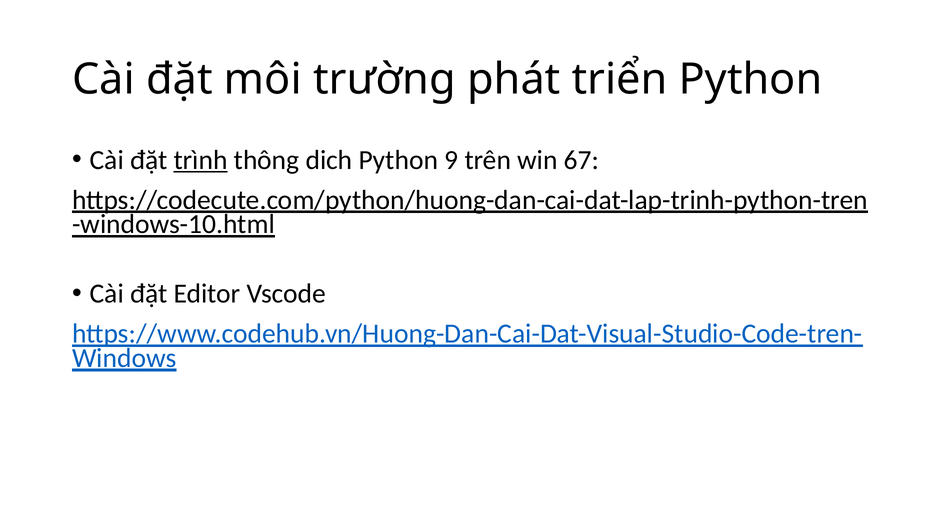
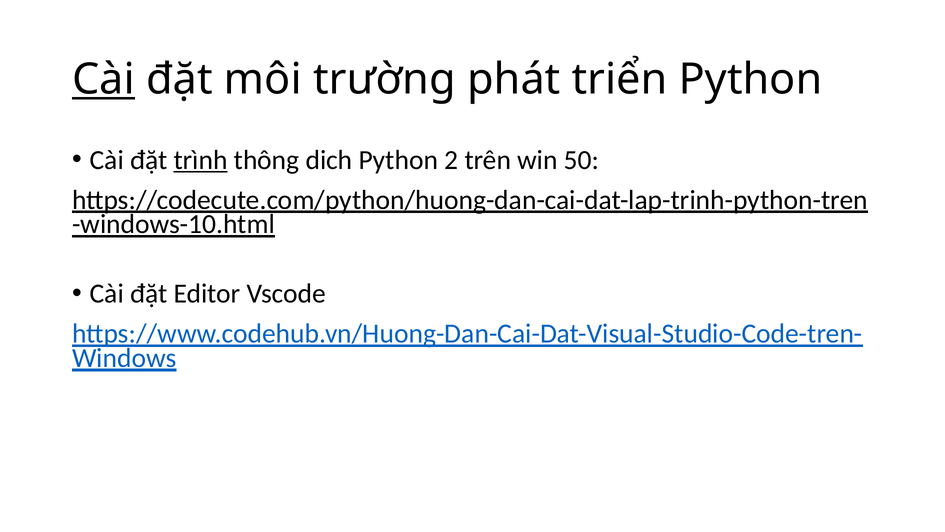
Cài at (103, 79) underline: none -> present
9: 9 -> 2
67: 67 -> 50
